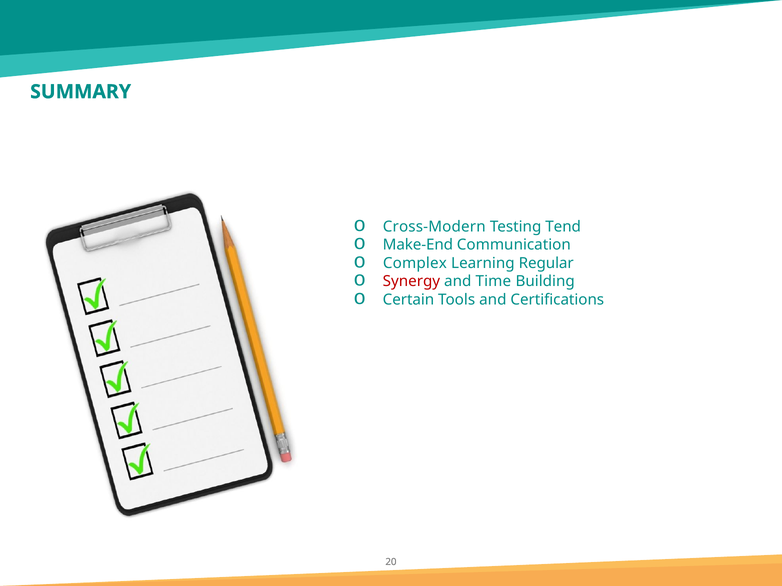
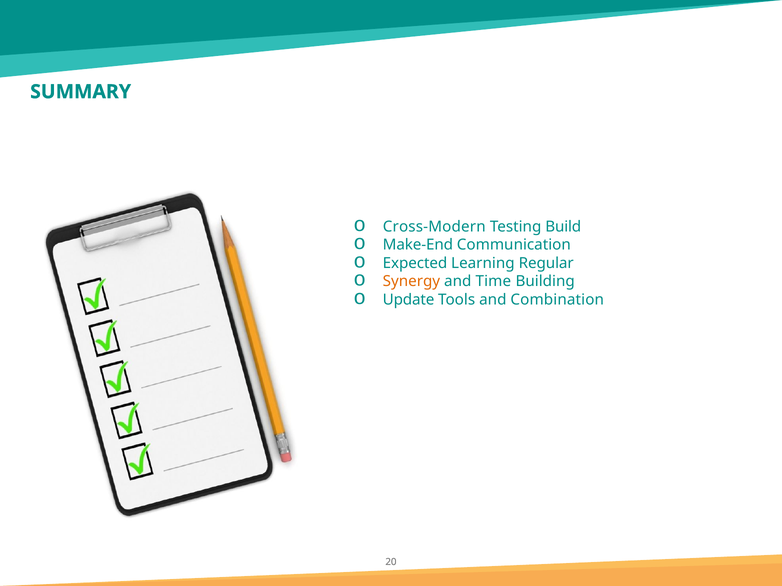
Tend: Tend -> Build
Complex: Complex -> Expected
Synergy colour: red -> orange
Certain: Certain -> Update
Certifications: Certifications -> Combination
